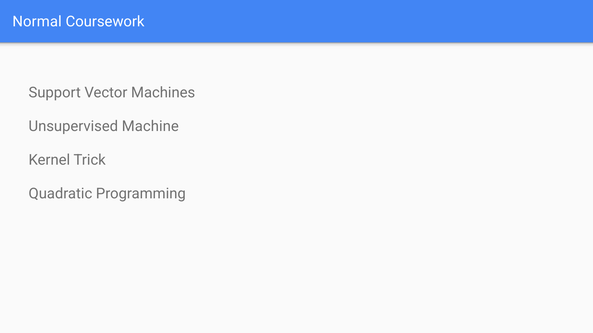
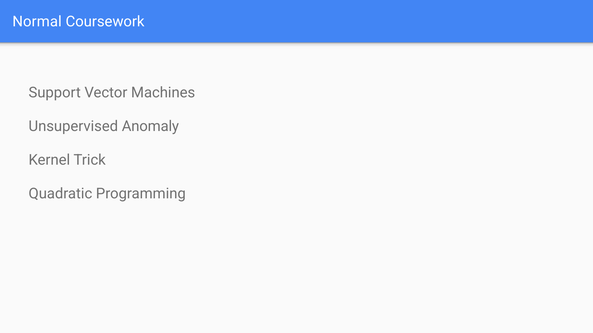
Machine: Machine -> Anomaly
